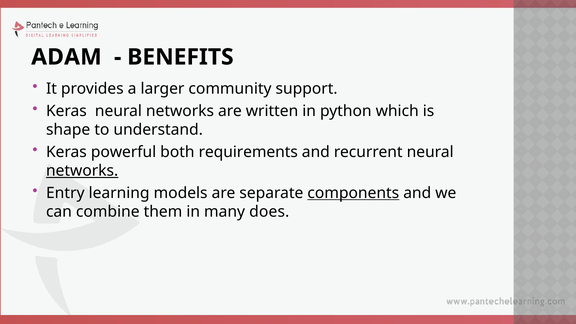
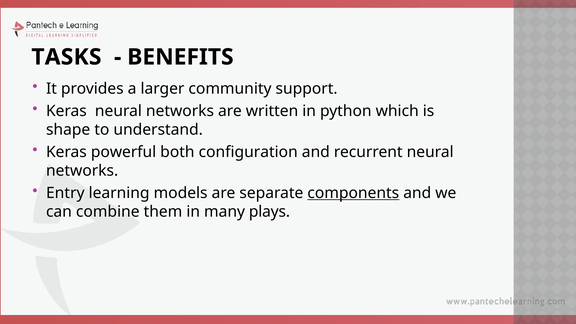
ADAM: ADAM -> TASKS
requirements: requirements -> configuration
networks at (82, 171) underline: present -> none
does: does -> plays
